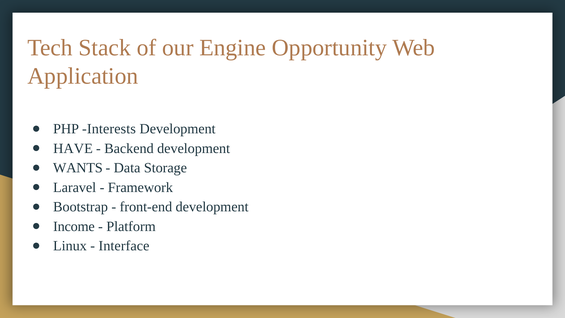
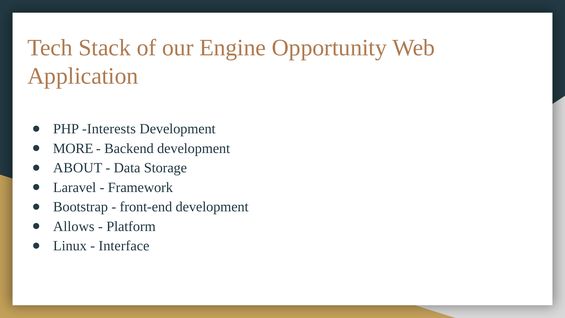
HAVE: HAVE -> MORE
WANTS: WANTS -> ABOUT
Income: Income -> Allows
